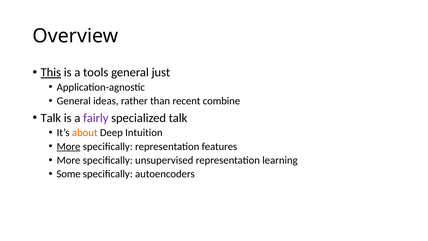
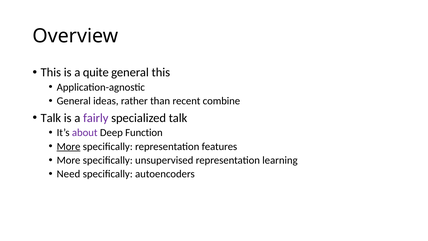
This at (51, 72) underline: present -> none
tools: tools -> quite
general just: just -> this
about colour: orange -> purple
Intuition: Intuition -> Function
Some: Some -> Need
